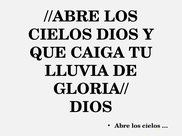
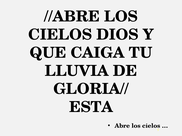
DIOS at (91, 108): DIOS -> ESTA
